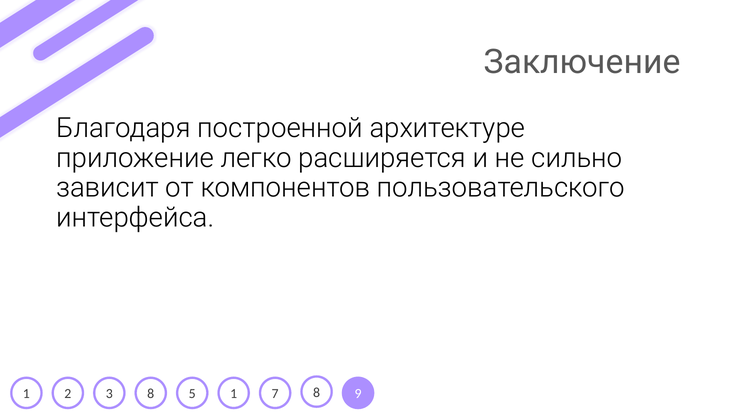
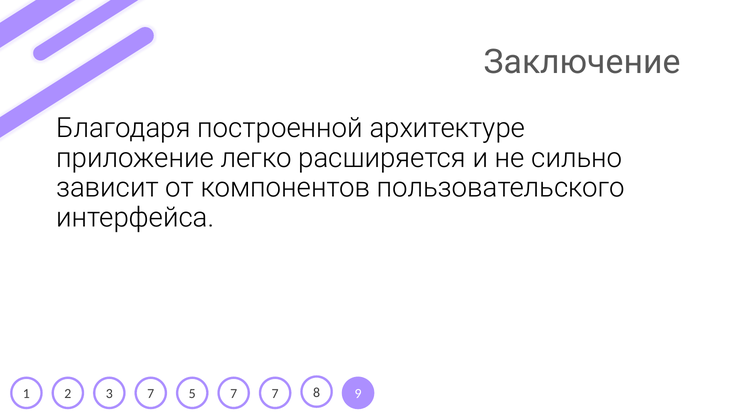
3 8: 8 -> 7
5 1: 1 -> 7
